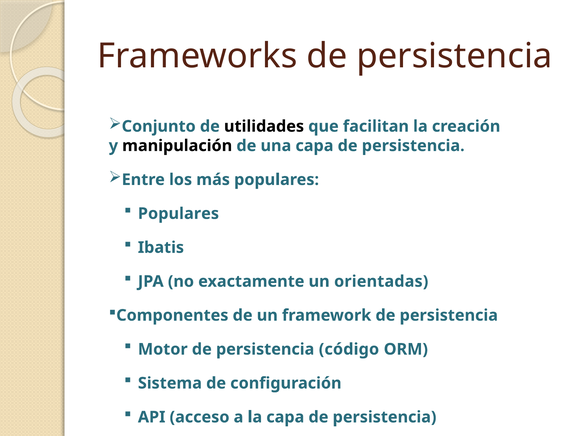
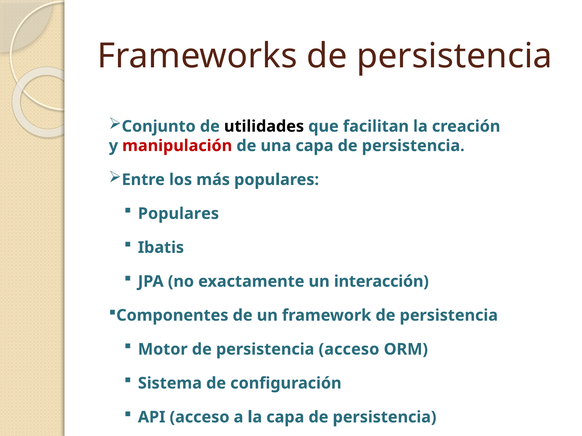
manipulación colour: black -> red
orientadas: orientadas -> interacción
persistencia código: código -> acceso
